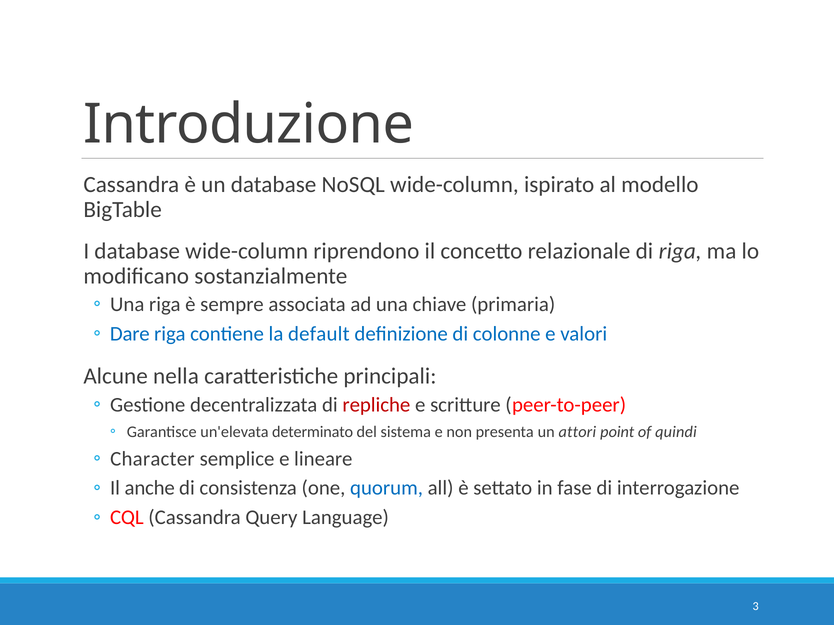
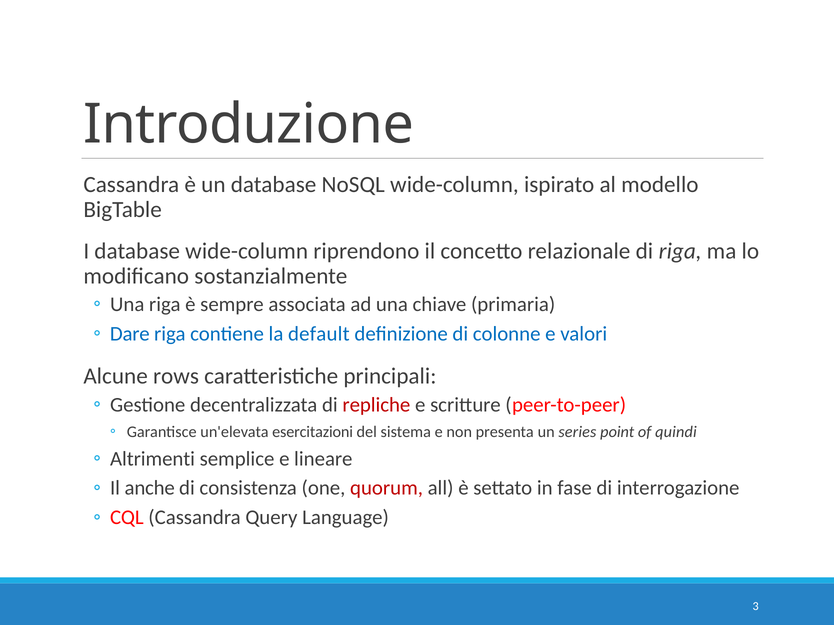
nella: nella -> rows
determinato: determinato -> esercitazioni
attori: attori -> series
Character: Character -> Altrimenti
quorum colour: blue -> red
